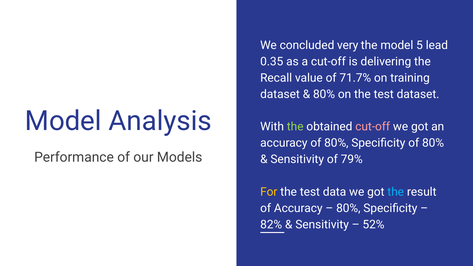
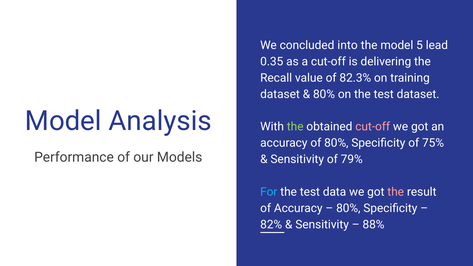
very: very -> into
71.7%: 71.7% -> 82.3%
Specificity of 80%: 80% -> 75%
For colour: yellow -> light blue
the at (396, 192) colour: light blue -> pink
52%: 52% -> 88%
